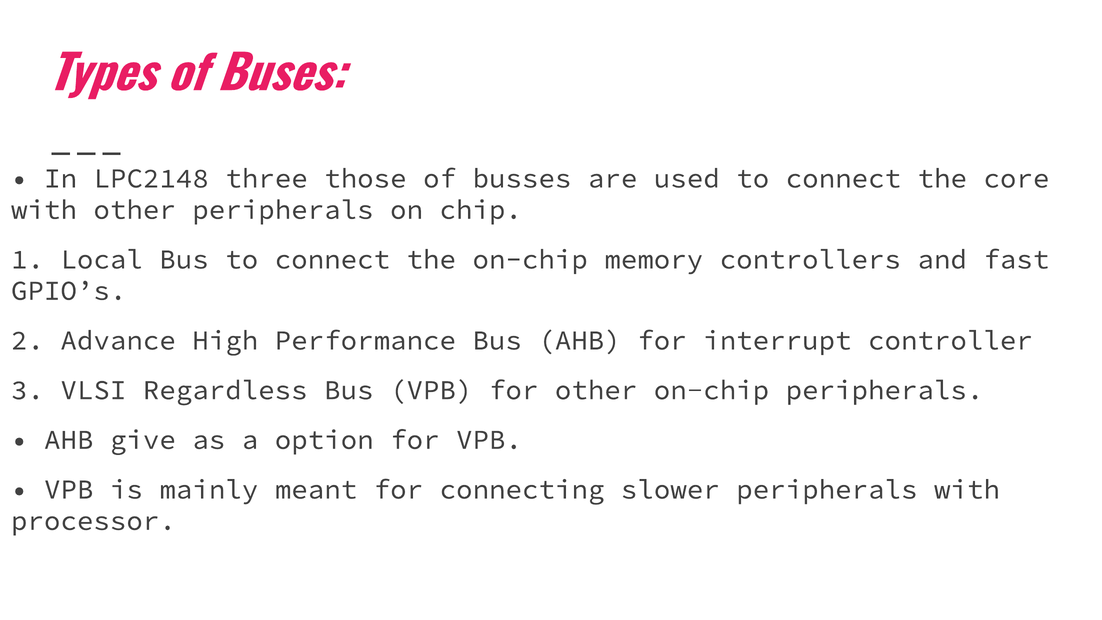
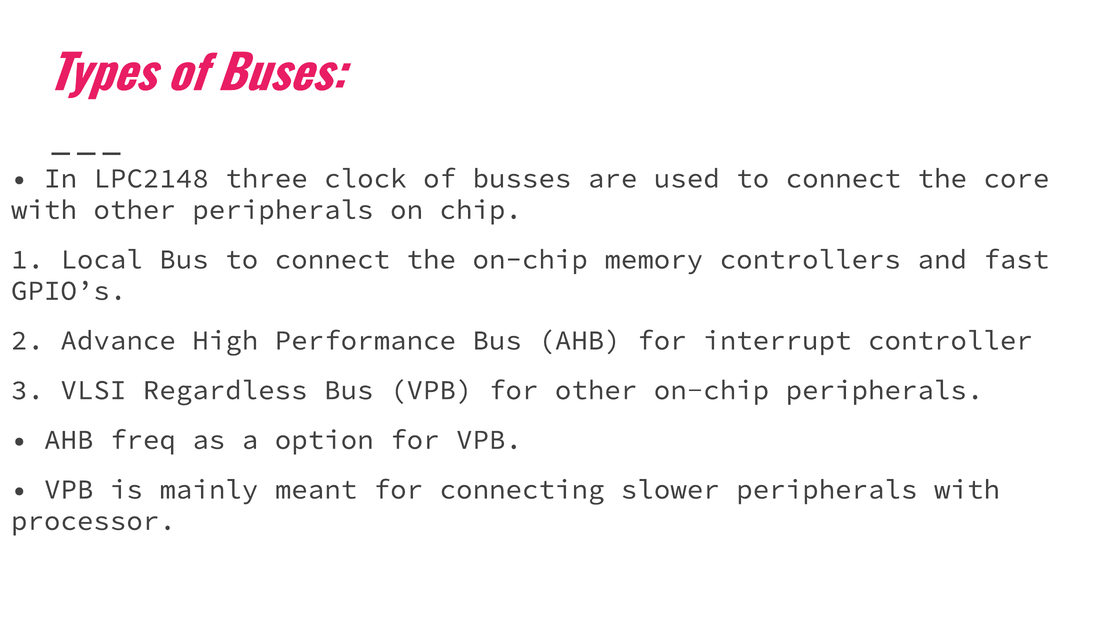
those: those -> clock
give: give -> freq
